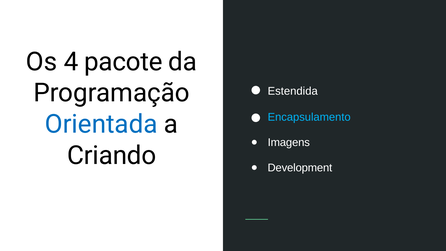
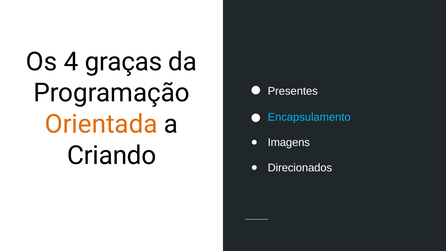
pacote: pacote -> graças
Estendida: Estendida -> Presentes
Orientada colour: blue -> orange
Development: Development -> Direcionados
